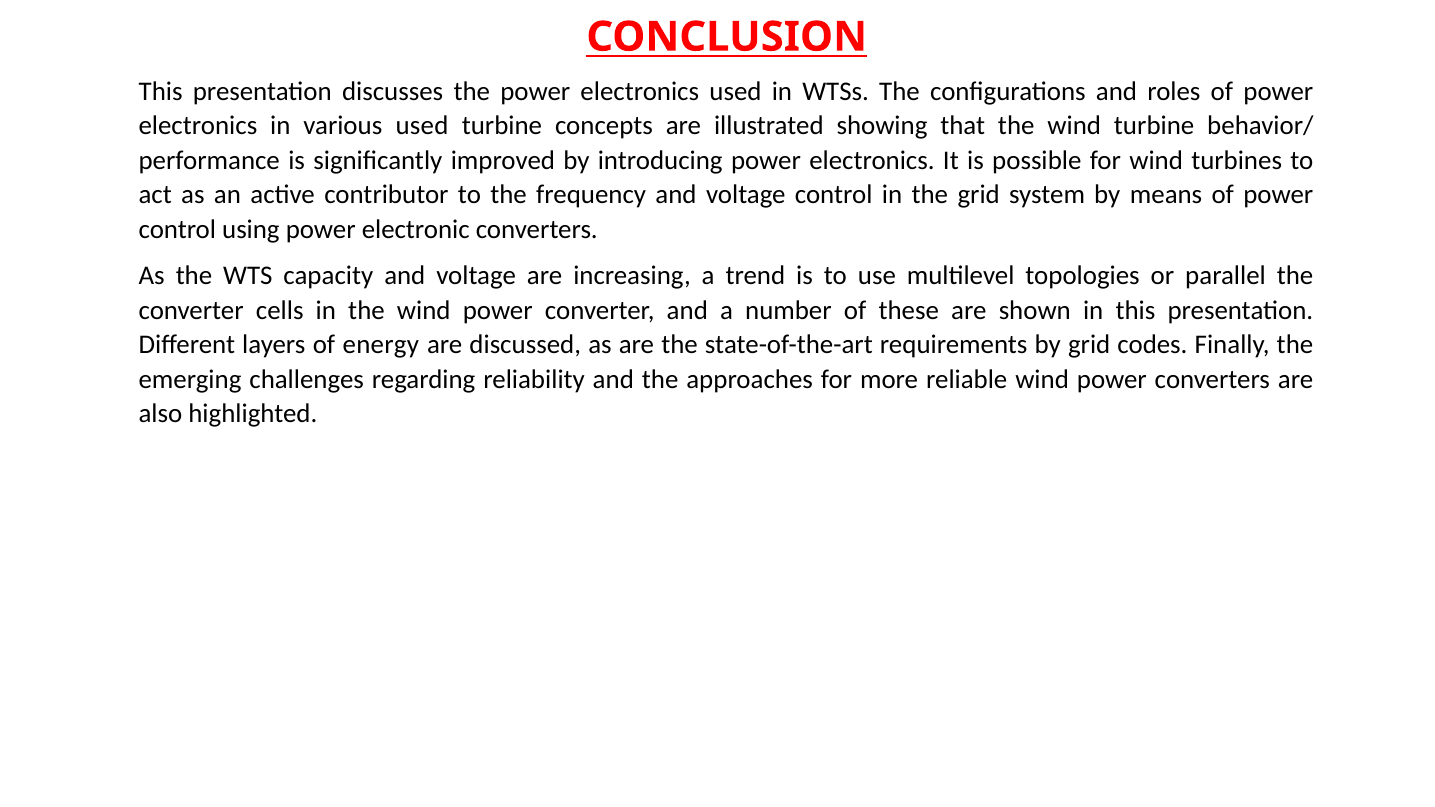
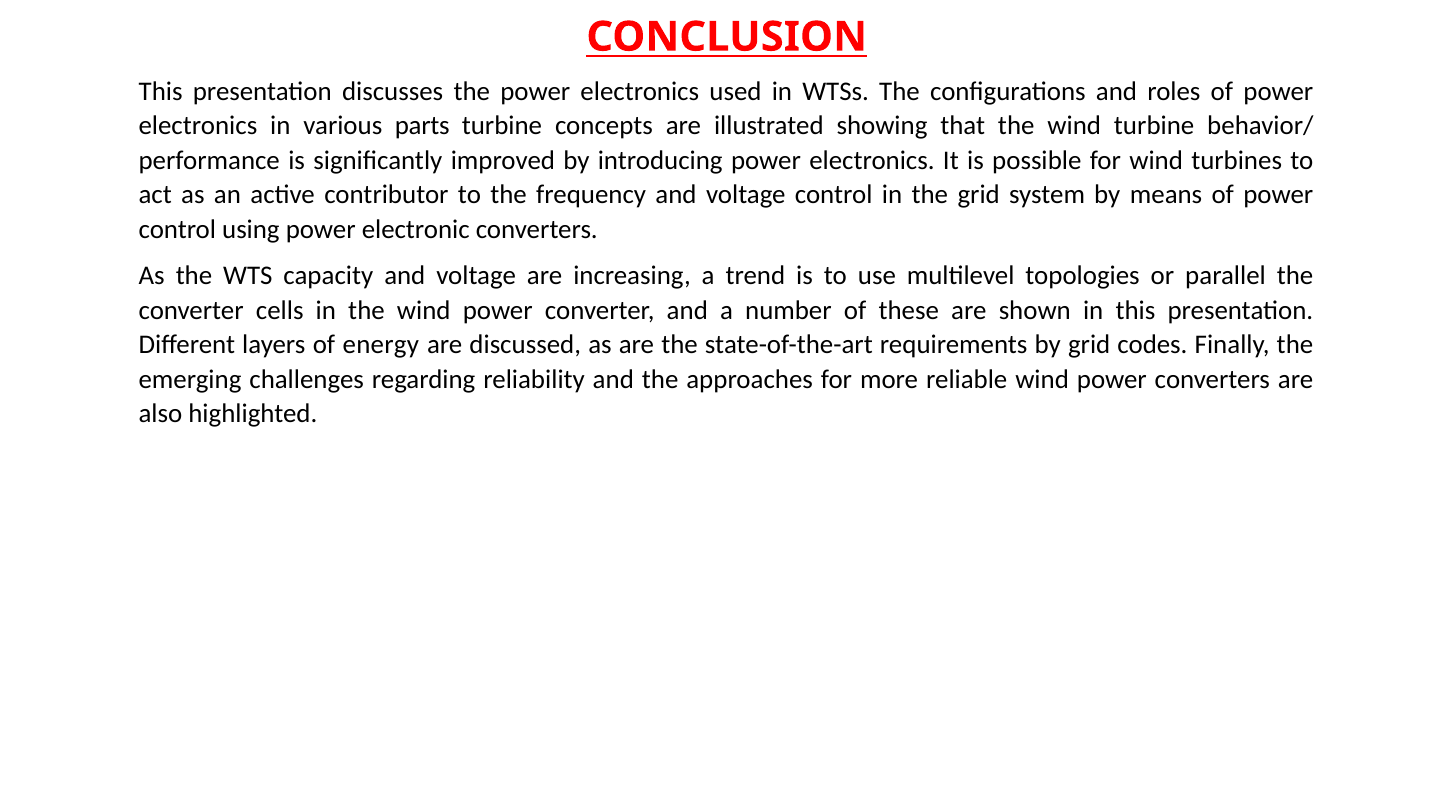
various used: used -> parts
